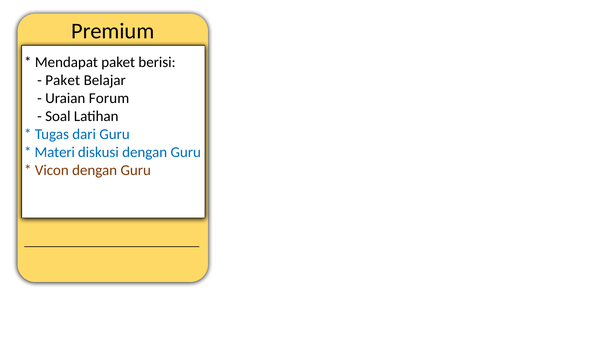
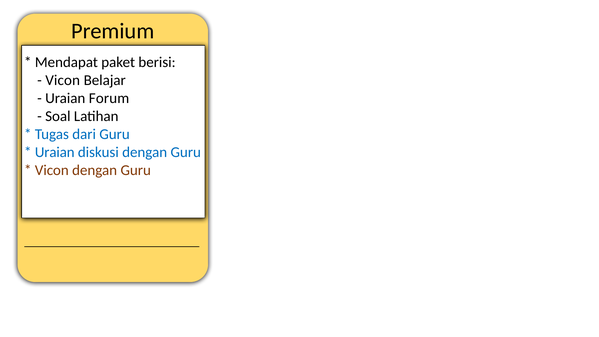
Paket at (63, 80): Paket -> Vicon
Materi at (55, 152): Materi -> Uraian
